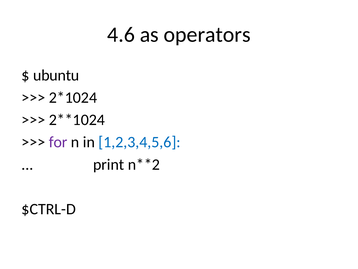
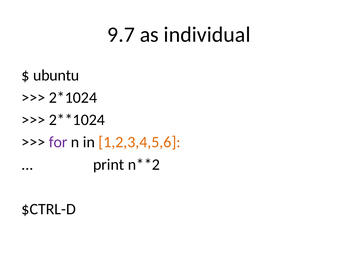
4.6: 4.6 -> 9.7
operators: operators -> individual
1,2,3,4,5,6 colour: blue -> orange
